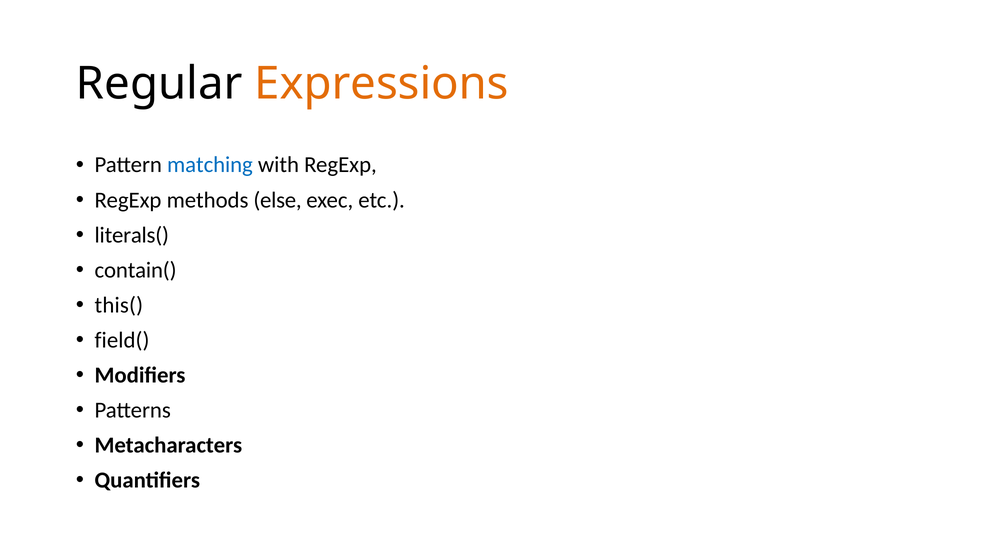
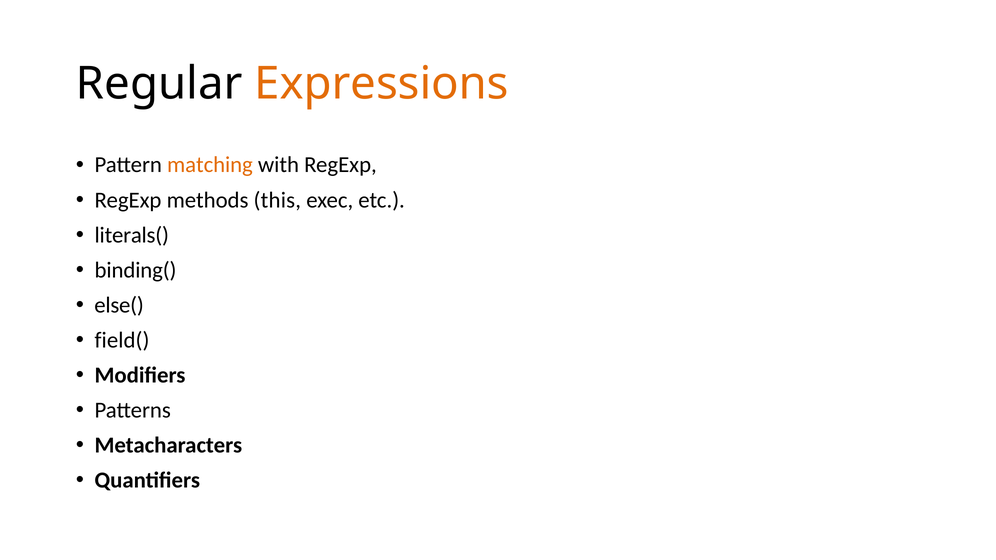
matching colour: blue -> orange
else: else -> this
contain(: contain( -> binding(
this(: this( -> else(
